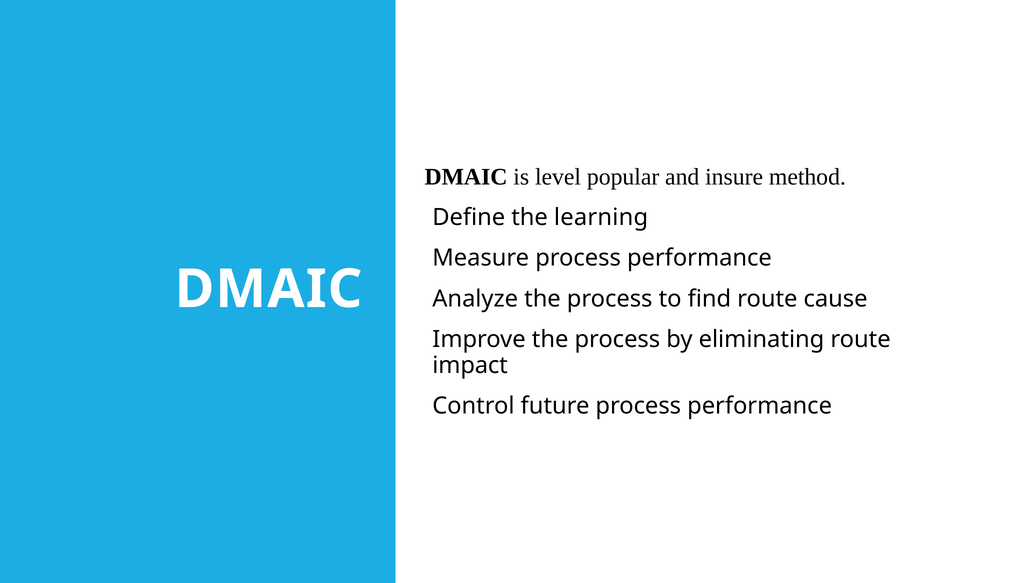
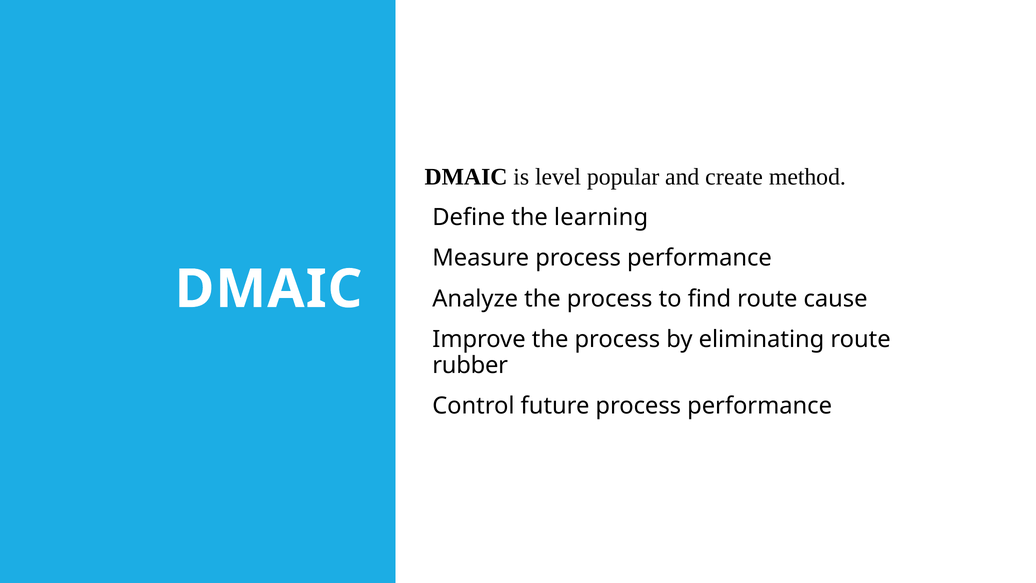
insure: insure -> create
impact: impact -> rubber
